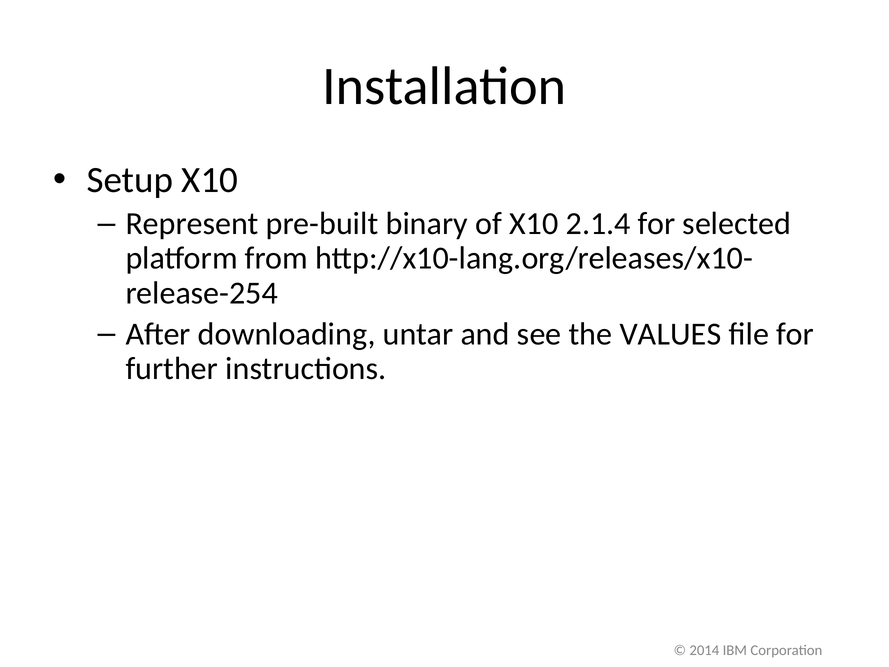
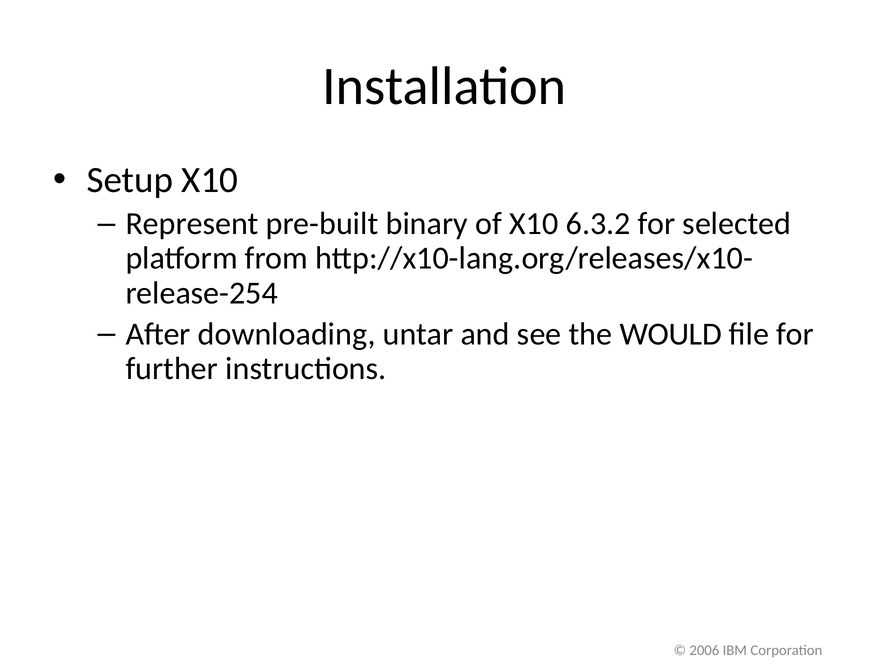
2.1.4: 2.1.4 -> 6.3.2
VALUES: VALUES -> WOULD
2014: 2014 -> 2006
